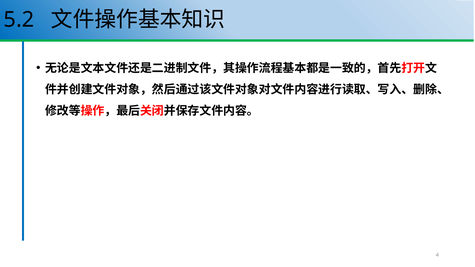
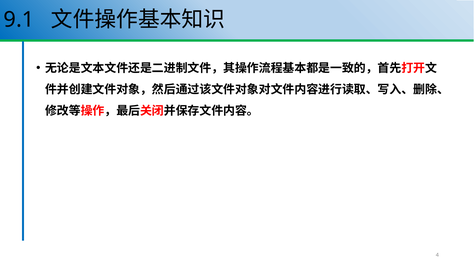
5.2: 5.2 -> 9.1
